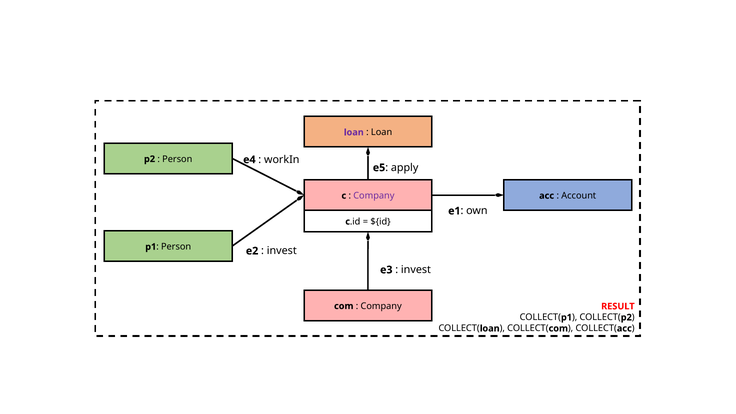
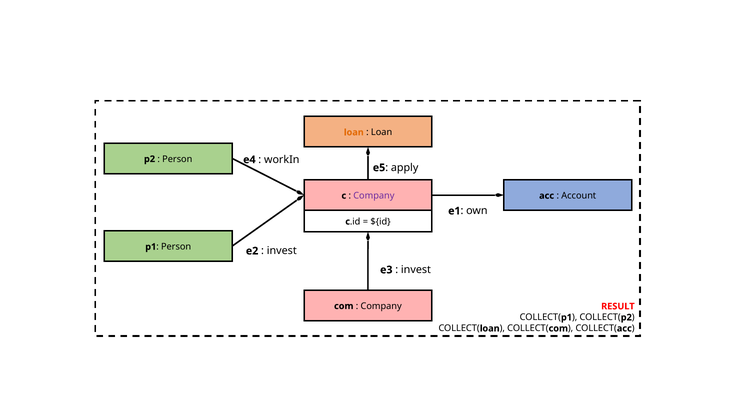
loan at (354, 132) colour: purple -> orange
